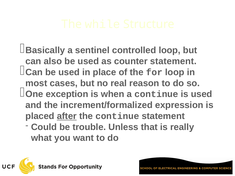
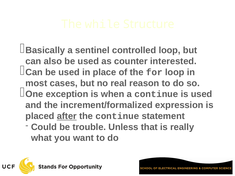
counter statement: statement -> interested
